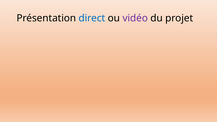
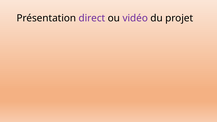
direct colour: blue -> purple
